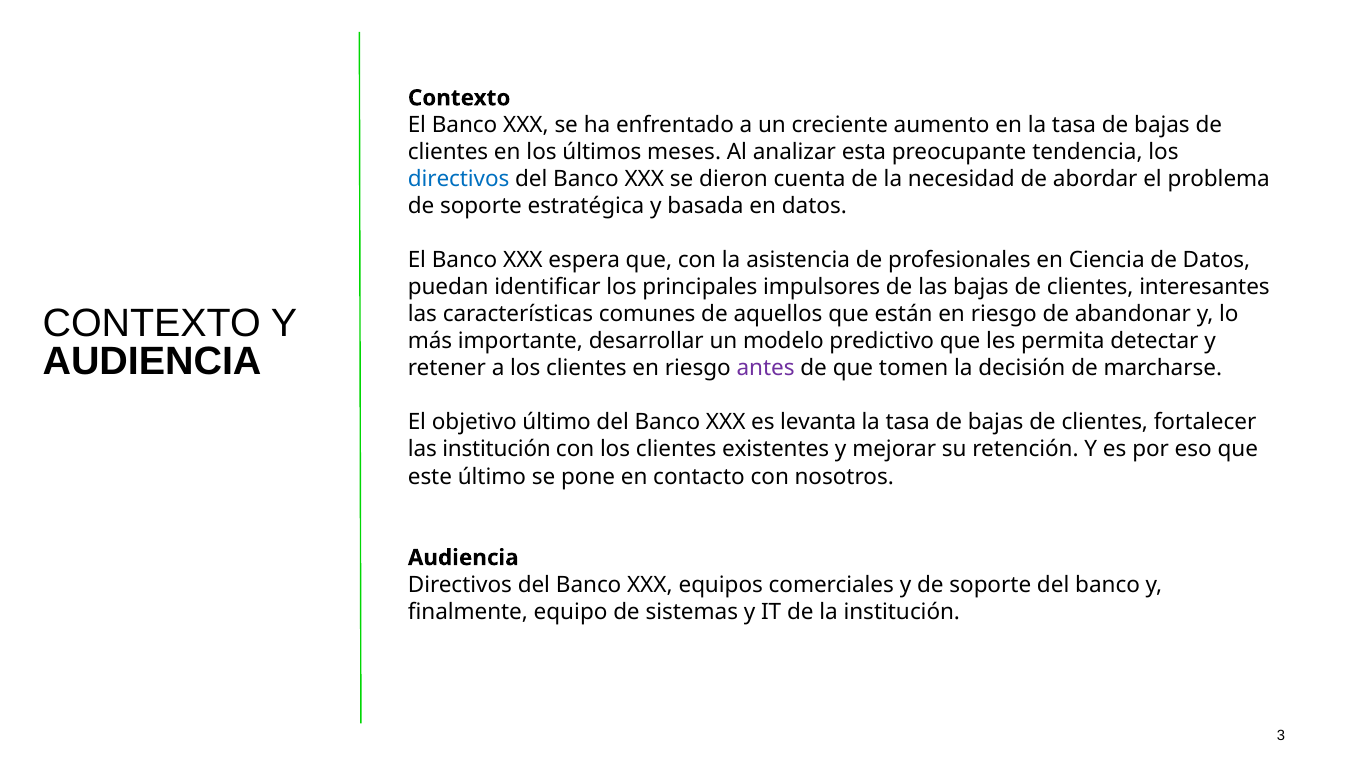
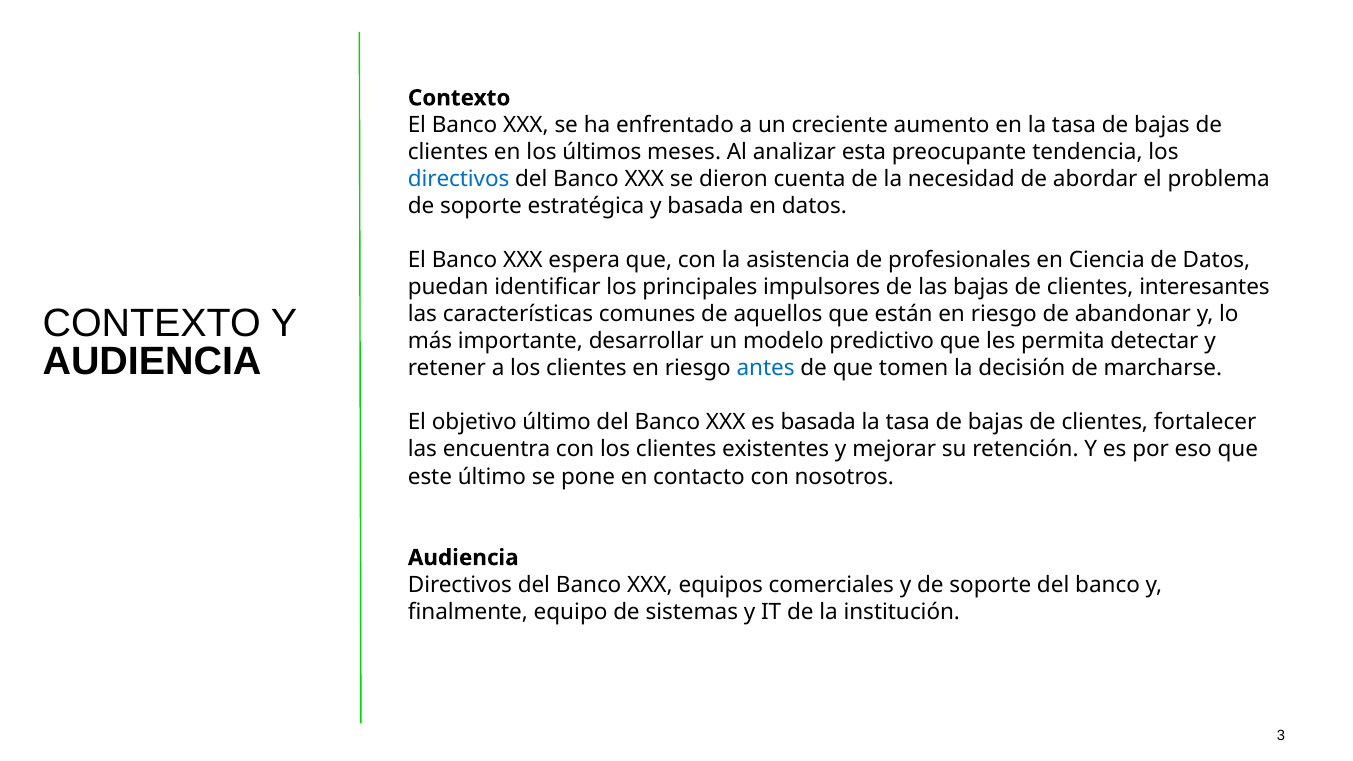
antes colour: purple -> blue
es levanta: levanta -> basada
las institución: institución -> encuentra
